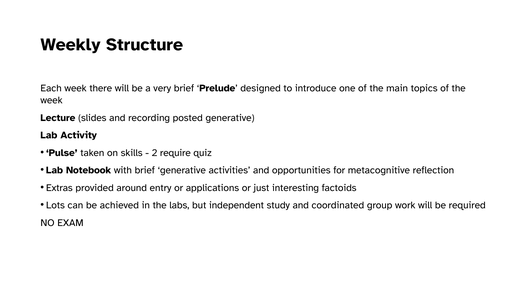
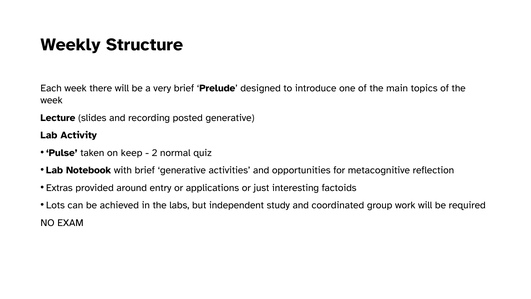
skills: skills -> keep
require: require -> normal
